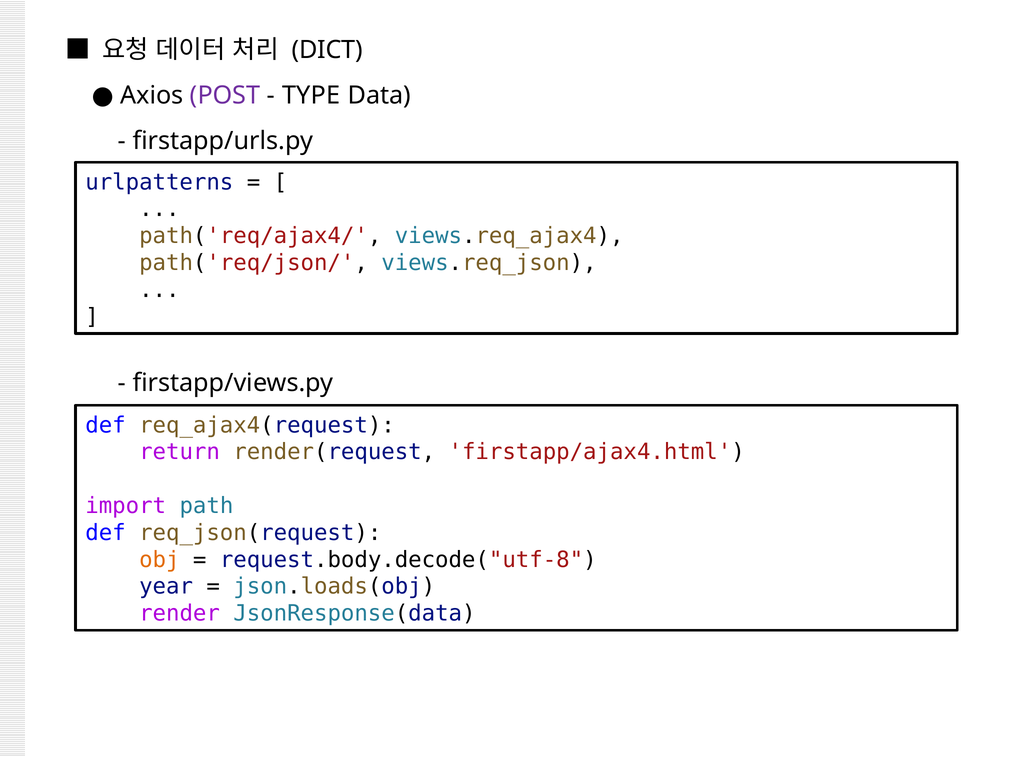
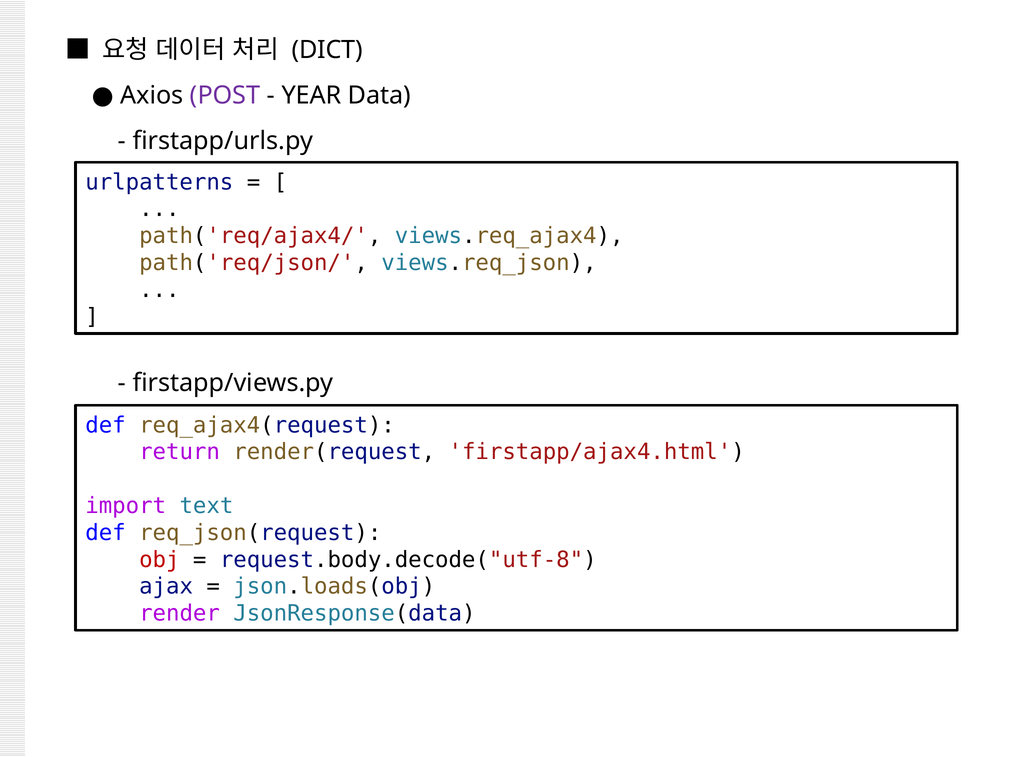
TYPE: TYPE -> YEAR
path: path -> text
obj colour: orange -> red
year: year -> ajax
